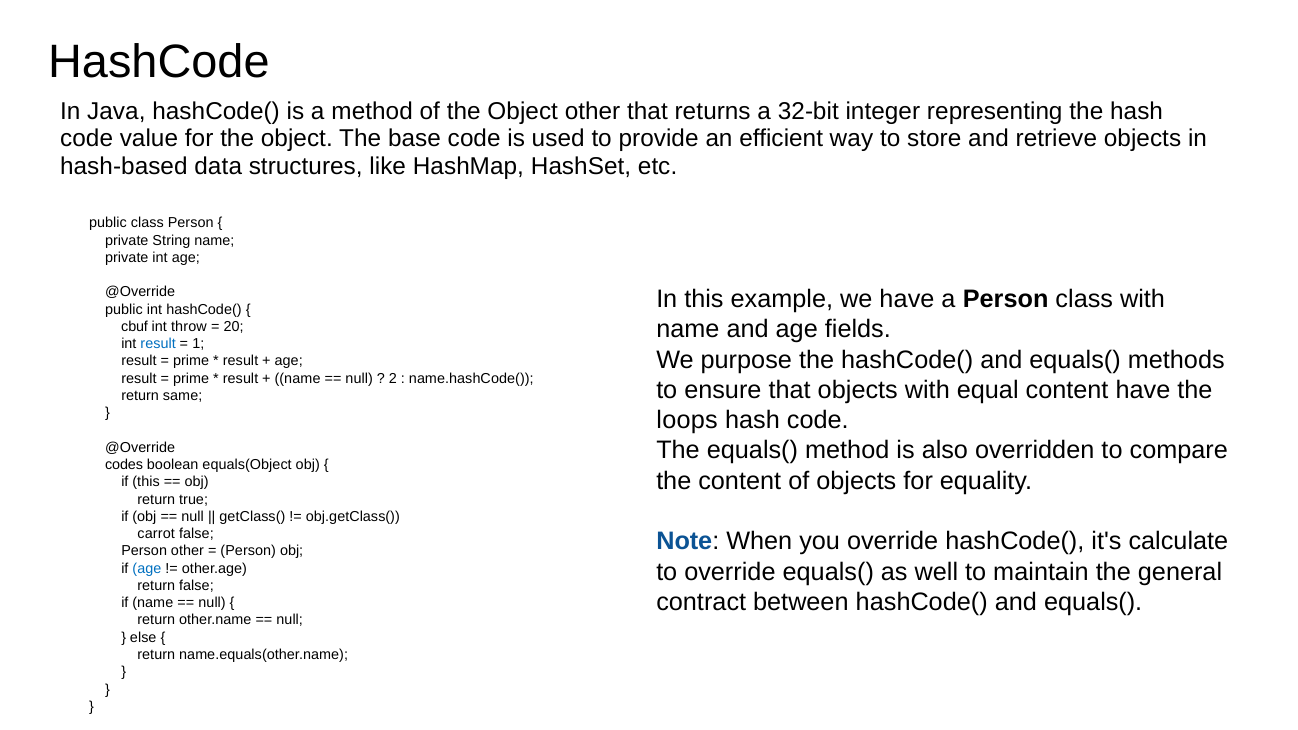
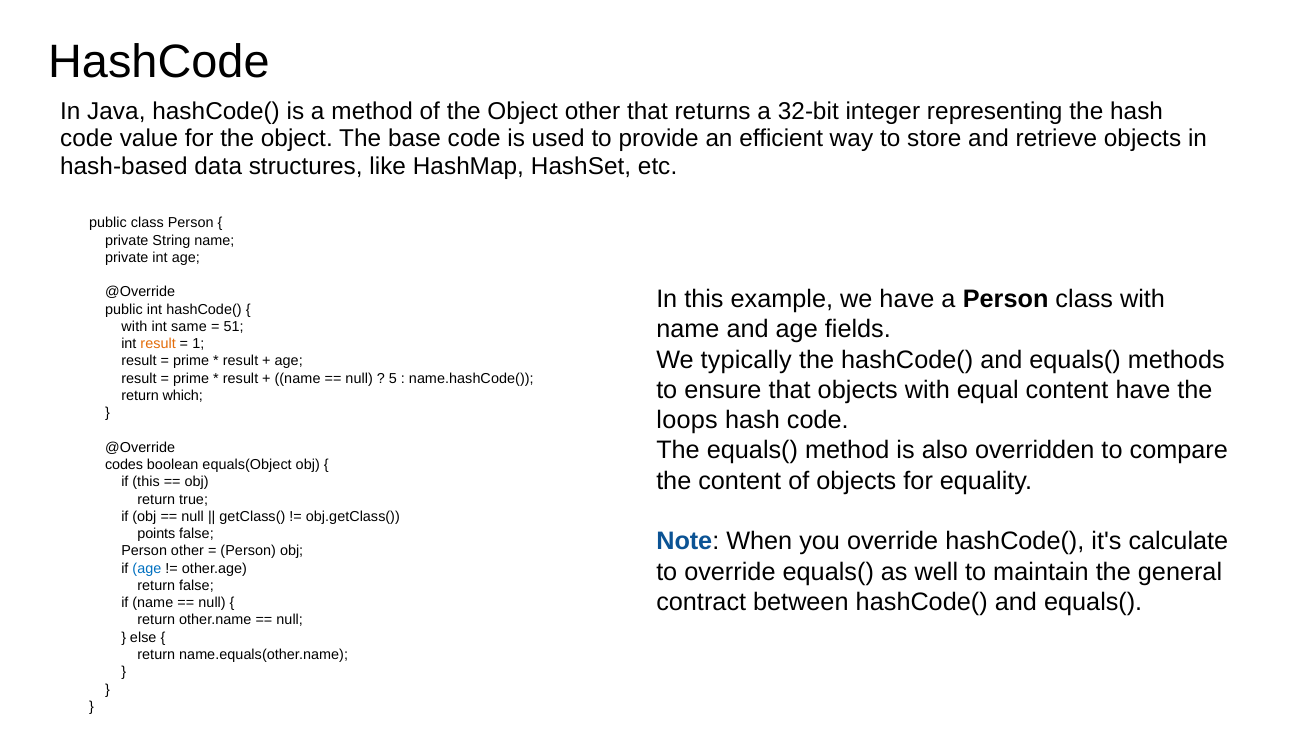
cbuf at (135, 327): cbuf -> with
throw: throw -> same
20: 20 -> 51
result at (158, 344) colour: blue -> orange
purpose: purpose -> typically
2: 2 -> 5
same: same -> which
carrot: carrot -> points
